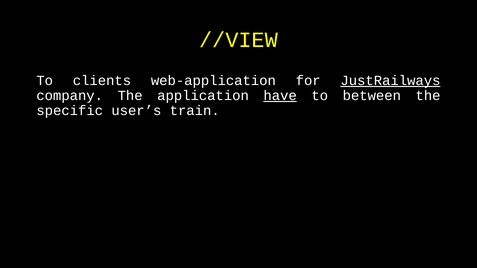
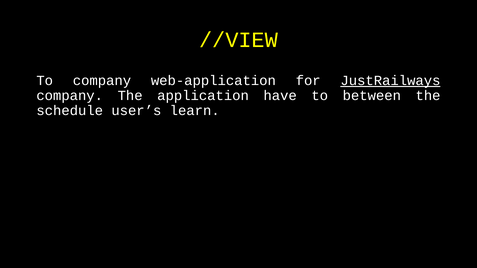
To clients: clients -> company
have underline: present -> none
specific: specific -> schedule
train: train -> learn
